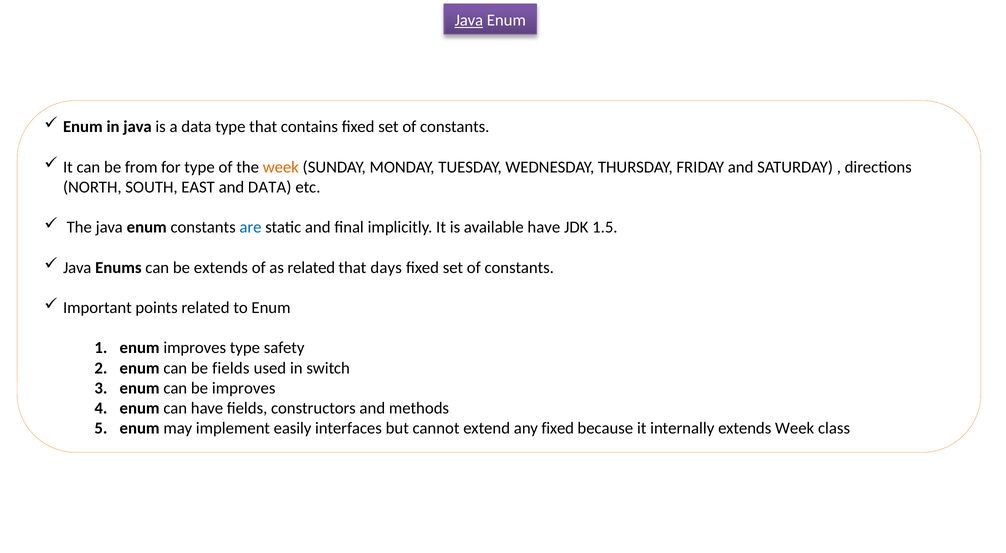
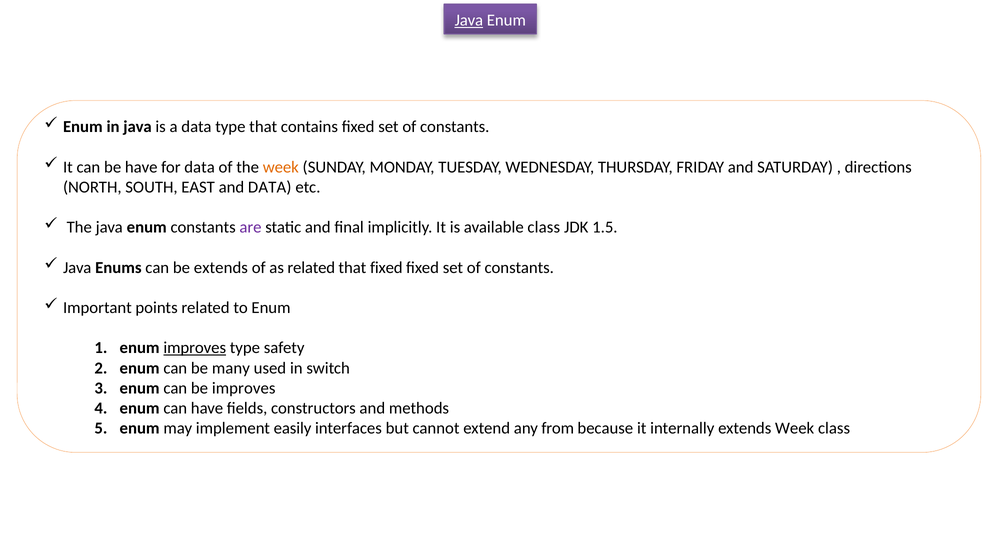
be from: from -> have
for type: type -> data
are colour: blue -> purple
available have: have -> class
that days: days -> fixed
improves at (195, 348) underline: none -> present
be fields: fields -> many
any fixed: fixed -> from
